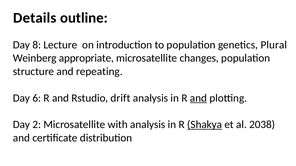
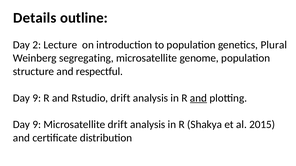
8: 8 -> 2
appropriate: appropriate -> segregating
changes: changes -> genome
repeating: repeating -> respectful
6 at (37, 98): 6 -> 9
2 at (37, 125): 2 -> 9
Microsatellite with: with -> drift
Shakya underline: present -> none
2038: 2038 -> 2015
